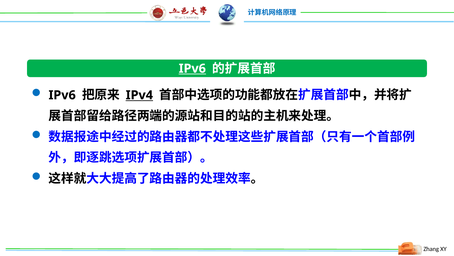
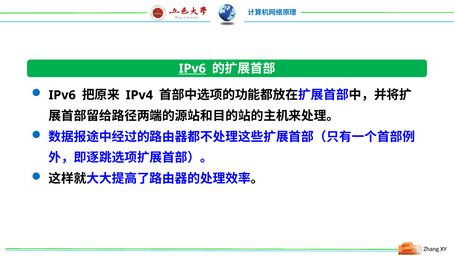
IPv4 underline: present -> none
